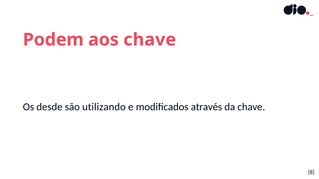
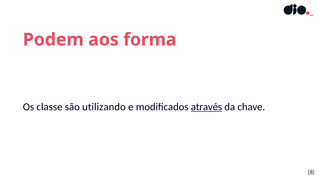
aos chave: chave -> forma
desde: desde -> classe
através underline: none -> present
